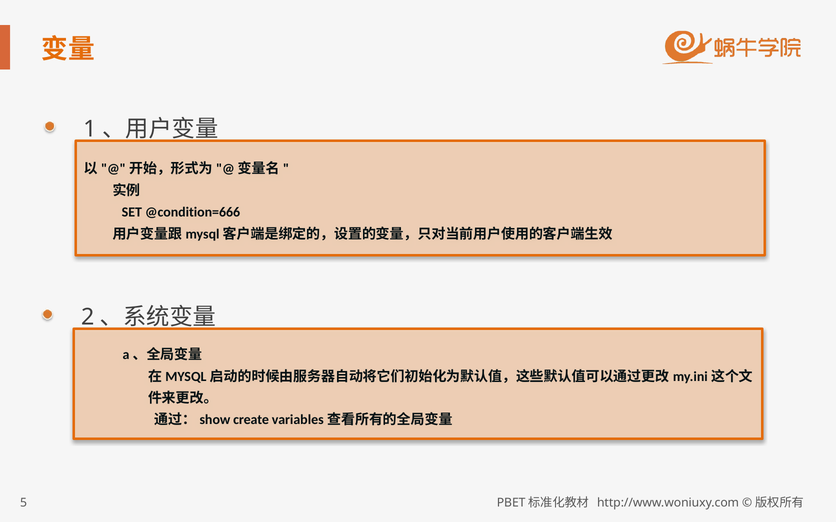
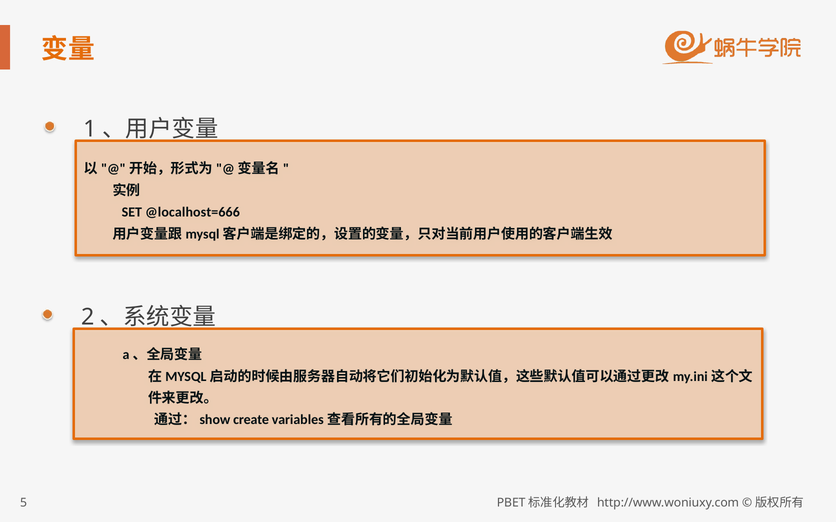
@condition=666: @condition=666 -> @localhost=666
